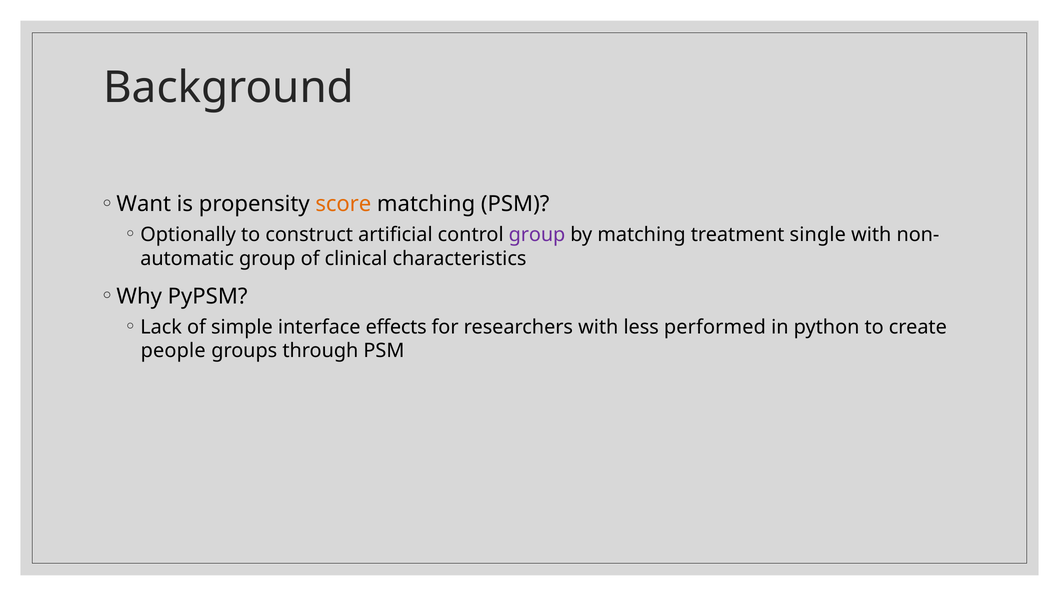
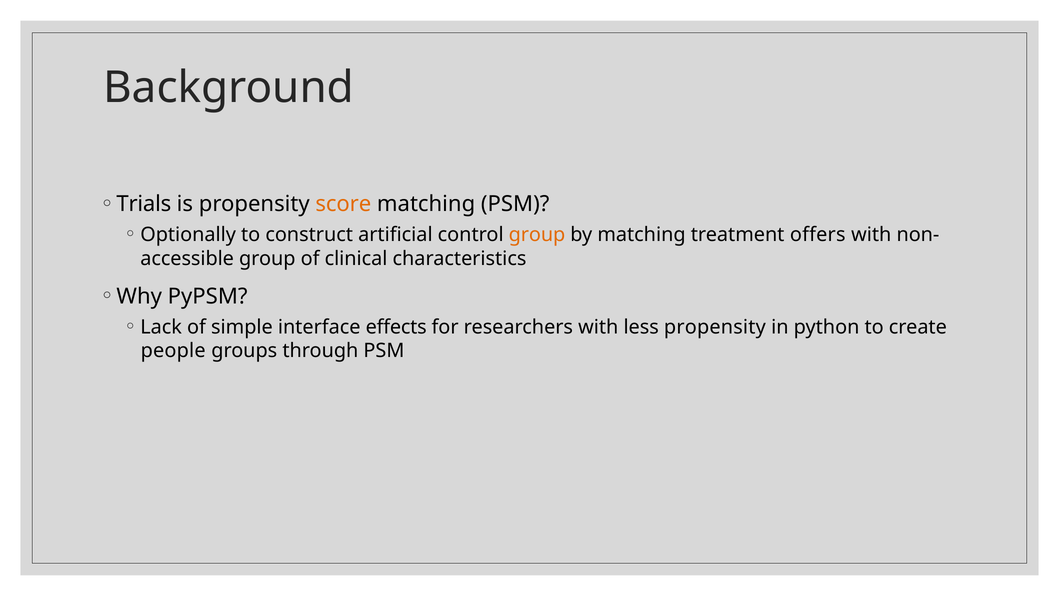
Want: Want -> Trials
group at (537, 235) colour: purple -> orange
single: single -> offers
automatic: automatic -> accessible
less performed: performed -> propensity
